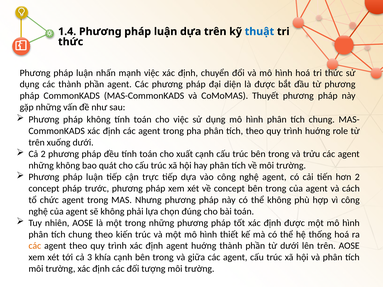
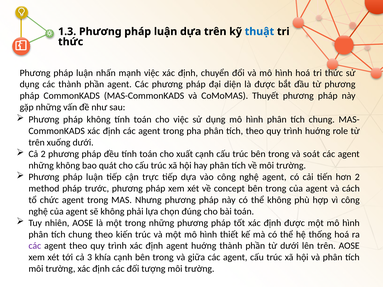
1.4: 1.4 -> 1.3
trửu: trửu -> soát
concept at (44, 189): concept -> method
các at (35, 246) colour: orange -> purple
